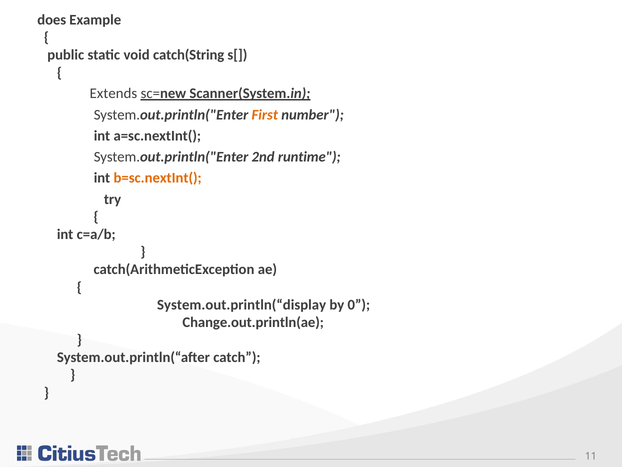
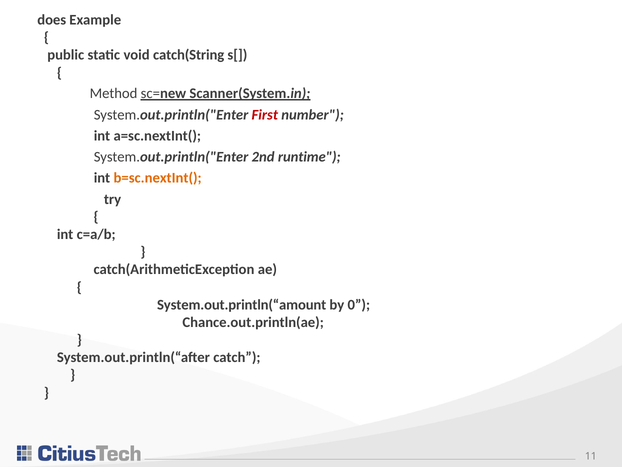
Extends: Extends -> Method
First colour: orange -> red
System.out.println(“display: System.out.println(“display -> System.out.println(“amount
Change.out.println(ae: Change.out.println(ae -> Chance.out.println(ae
